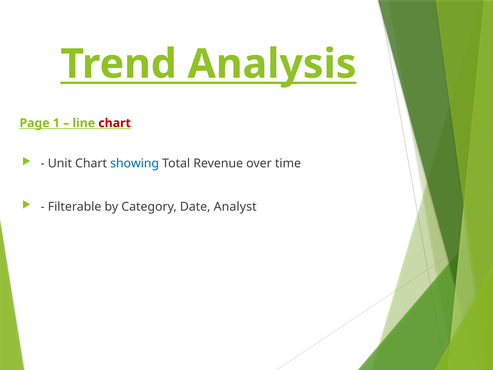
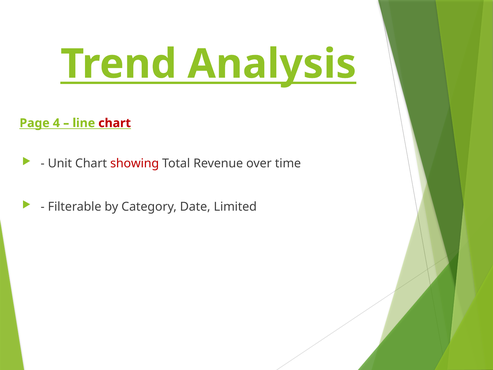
1: 1 -> 4
showing colour: blue -> red
Analyst: Analyst -> Limited
